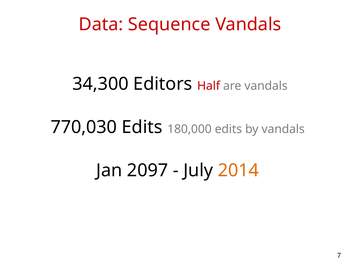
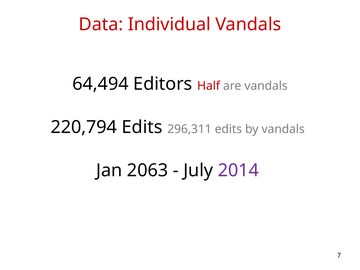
Sequence: Sequence -> Individual
34,300: 34,300 -> 64,494
770,030: 770,030 -> 220,794
180,000: 180,000 -> 296,311
2097: 2097 -> 2063
2014 colour: orange -> purple
